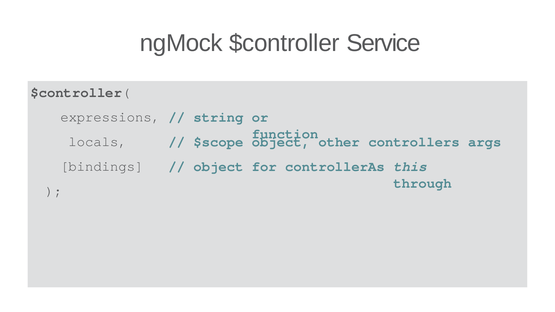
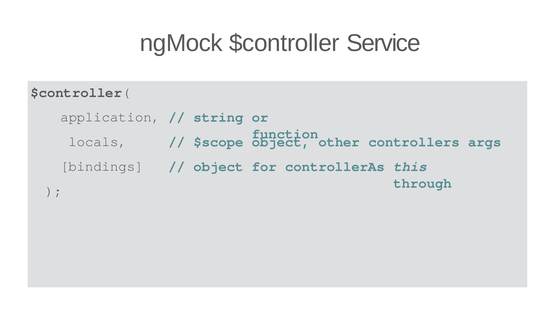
expressions: expressions -> application
